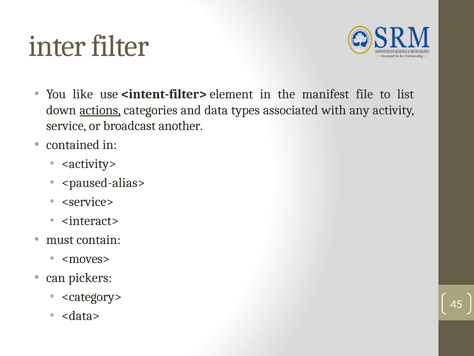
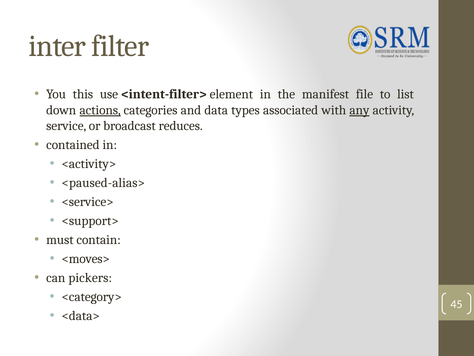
like: like -> this
any underline: none -> present
another: another -> reduces
<interact>: <interact> -> <support>
